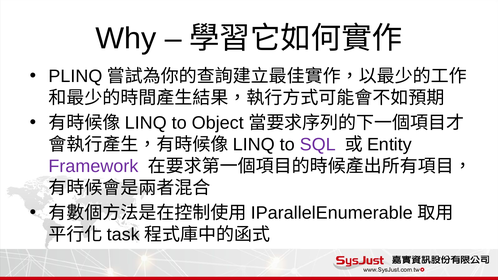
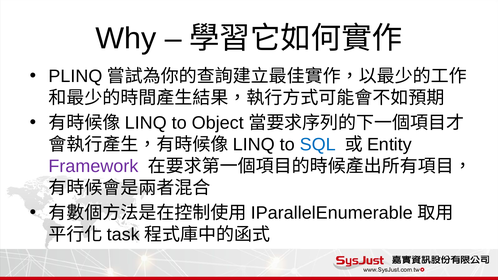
SQL colour: purple -> blue
